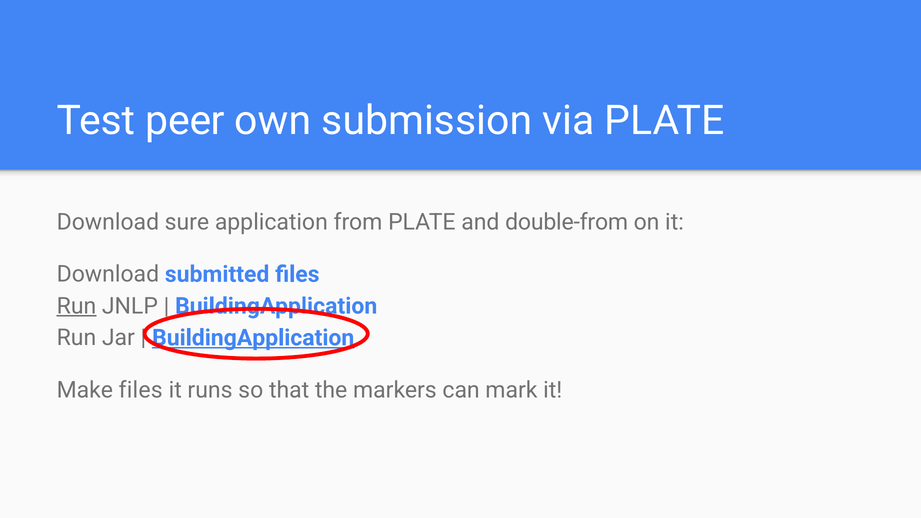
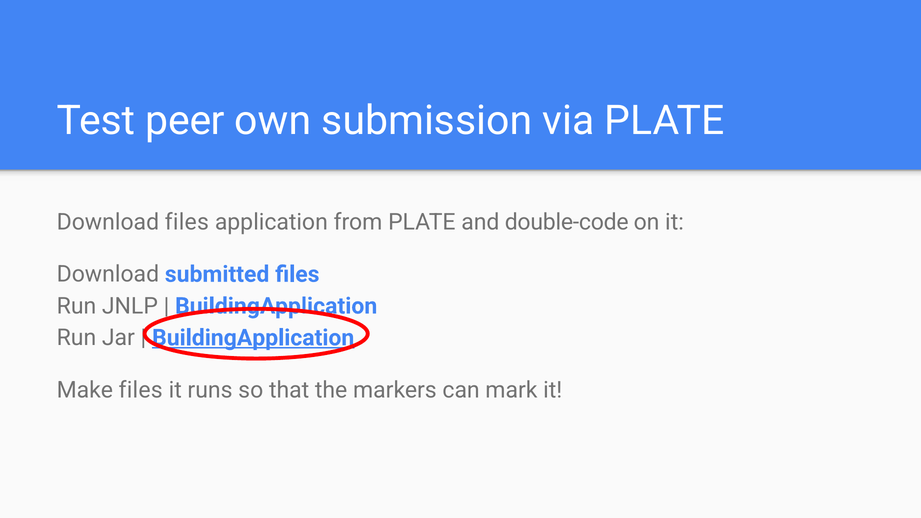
Download sure: sure -> files
double-from: double-from -> double-code
Run at (77, 306) underline: present -> none
